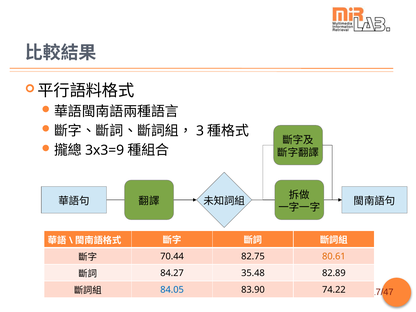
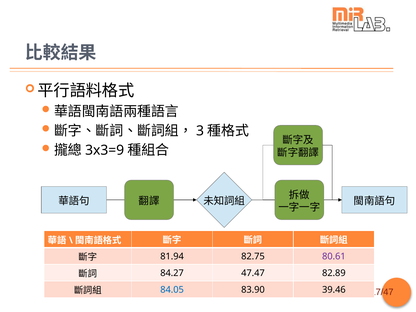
70.44: 70.44 -> 81.94
80.61 colour: orange -> purple
35.48: 35.48 -> 47.47
74.22: 74.22 -> 39.46
